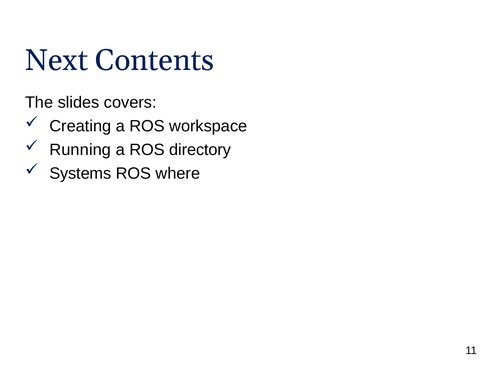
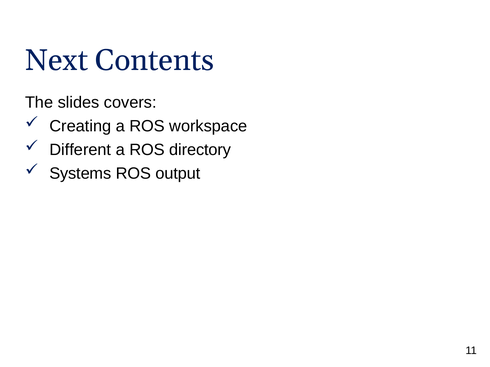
Running: Running -> Different
where: where -> output
